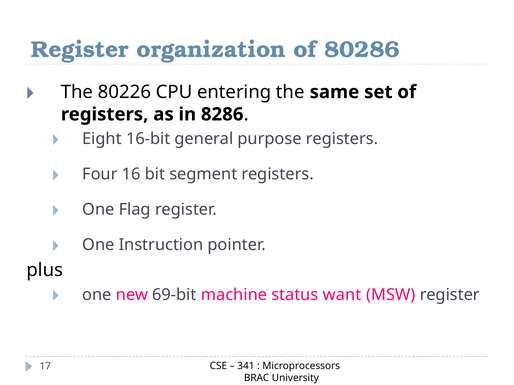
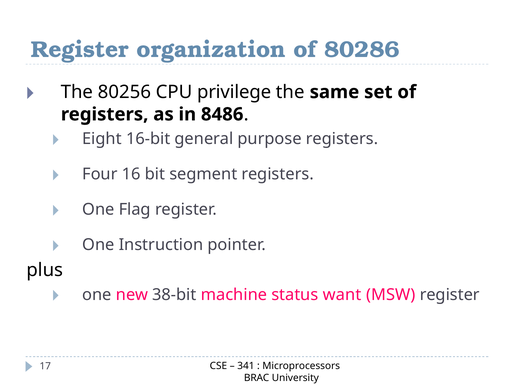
80226: 80226 -> 80256
entering: entering -> privilege
8286: 8286 -> 8486
69-bit: 69-bit -> 38-bit
